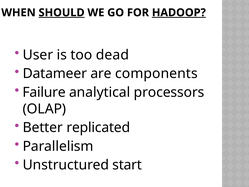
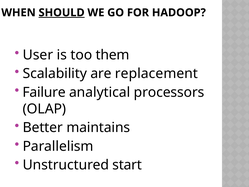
HADOOP underline: present -> none
dead: dead -> them
Datameer: Datameer -> Scalability
components: components -> replacement
replicated: replicated -> maintains
